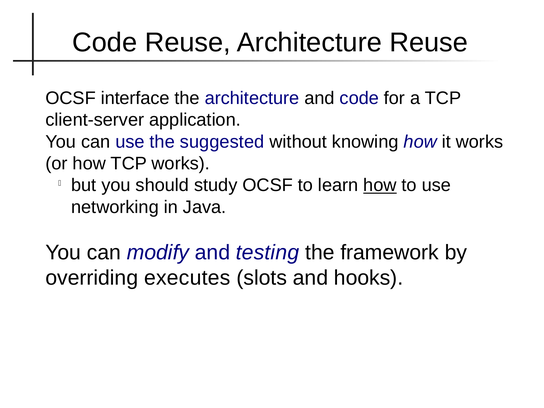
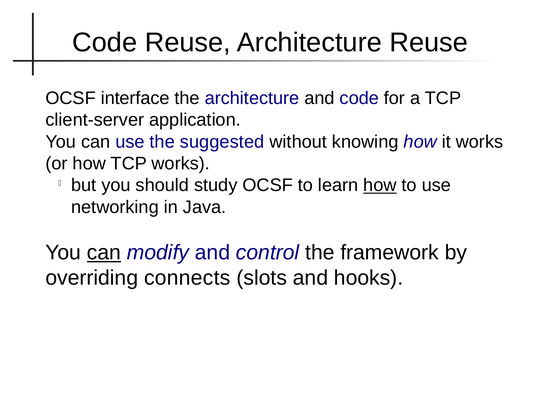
can at (104, 253) underline: none -> present
testing: testing -> control
executes: executes -> connects
